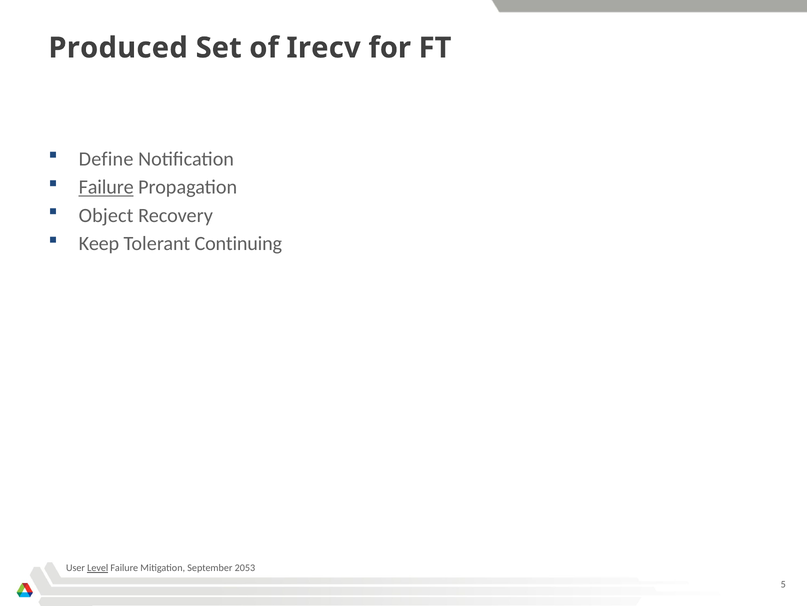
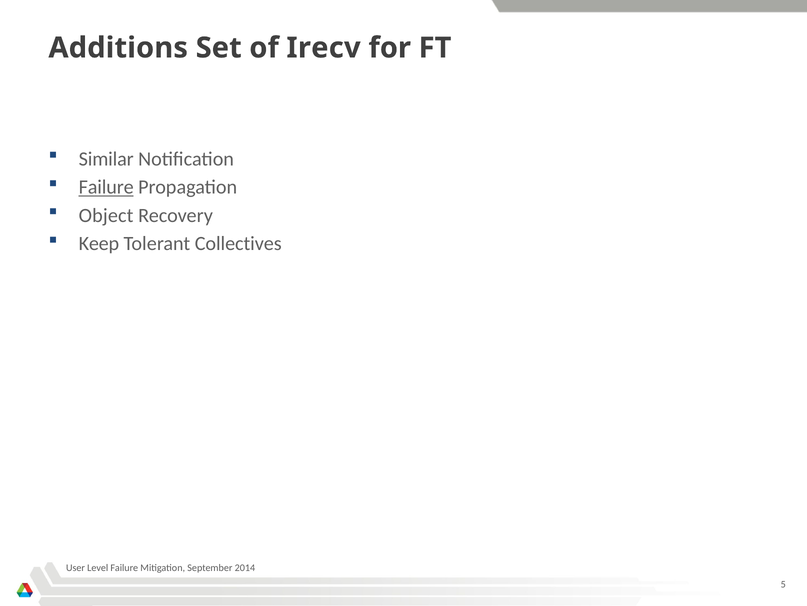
Produced: Produced -> Additions
Define: Define -> Similar
Continuing: Continuing -> Collectives
Level underline: present -> none
2053: 2053 -> 2014
